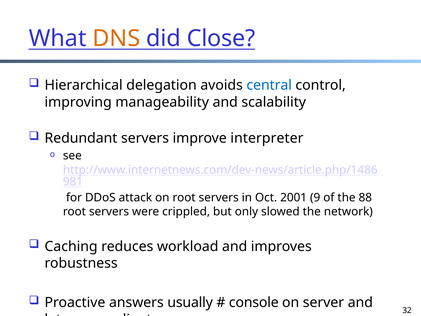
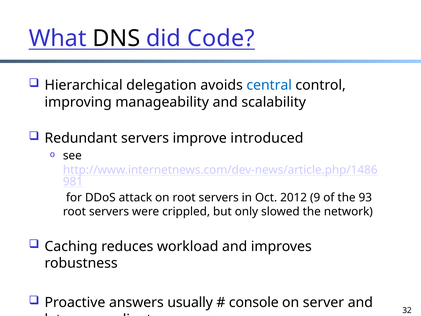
DNS colour: orange -> black
Close: Close -> Code
interpreter: interpreter -> introduced
2001: 2001 -> 2012
88: 88 -> 93
